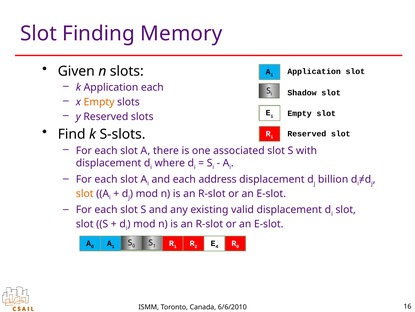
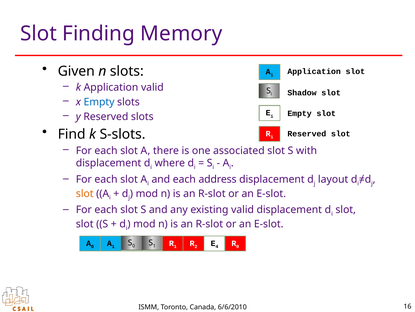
Application each: each -> valid
Empty at (99, 102) colour: orange -> blue
billion: billion -> layout
